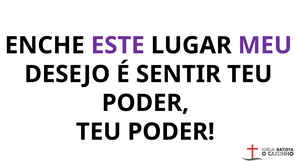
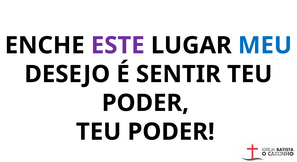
MEU colour: purple -> blue
